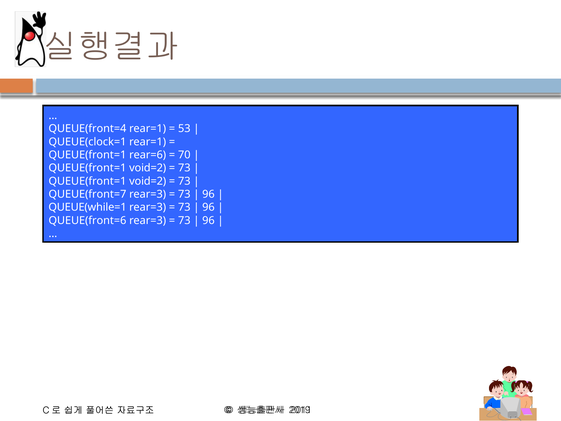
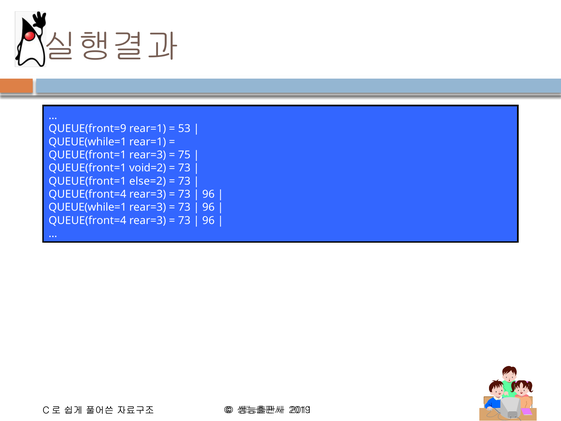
QUEUE(front=4: QUEUE(front=4 -> QUEUE(front=9
QUEUE(clock=1 at (87, 142): QUEUE(clock=1 -> QUEUE(while=1
QUEUE(front=1 rear=6: rear=6 -> rear=3
70: 70 -> 75
void=2 at (148, 181): void=2 -> else=2
QUEUE(front=7 at (87, 194): QUEUE(front=7 -> QUEUE(front=4
QUEUE(front=6 at (87, 220): QUEUE(front=6 -> QUEUE(front=4
